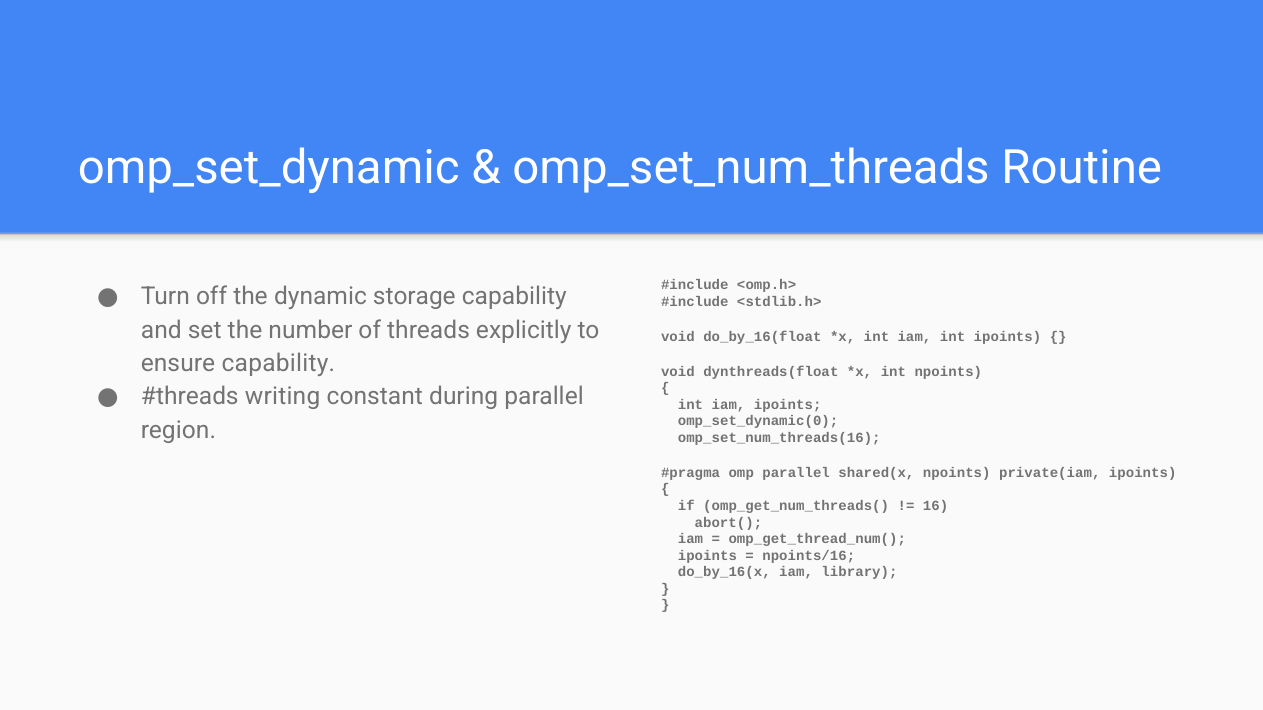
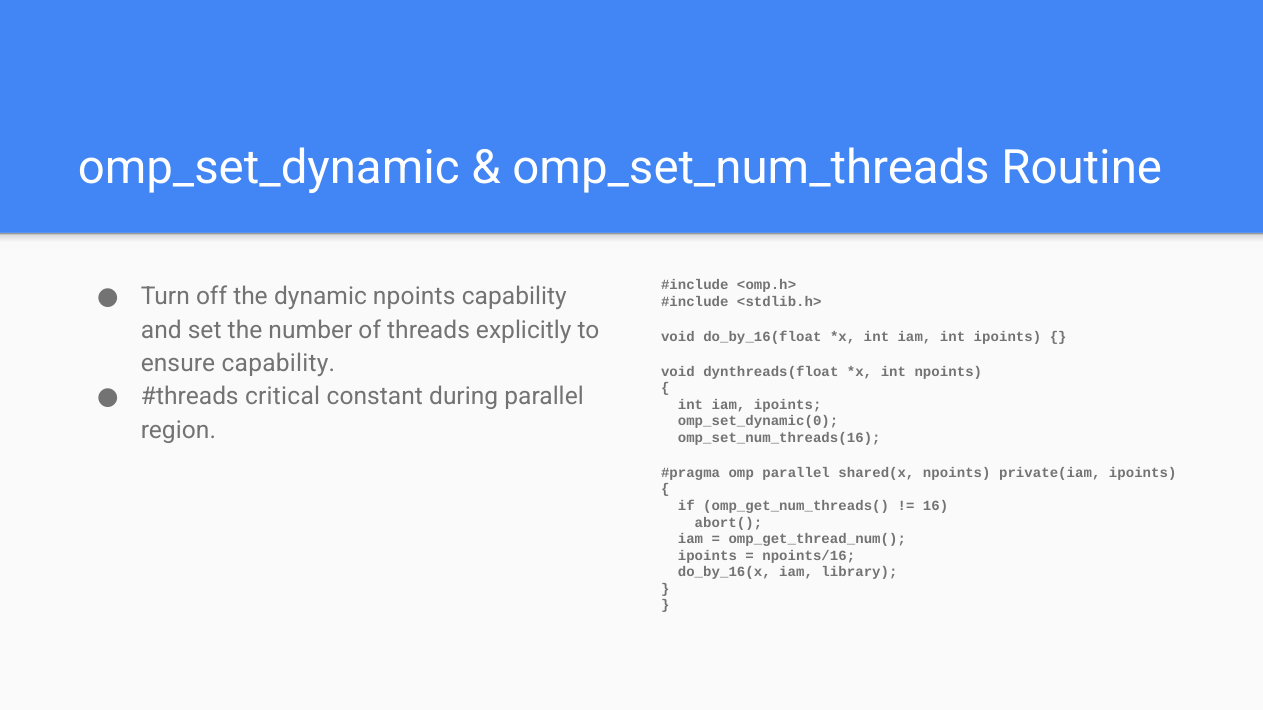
dynamic storage: storage -> npoints
writing: writing -> critical
